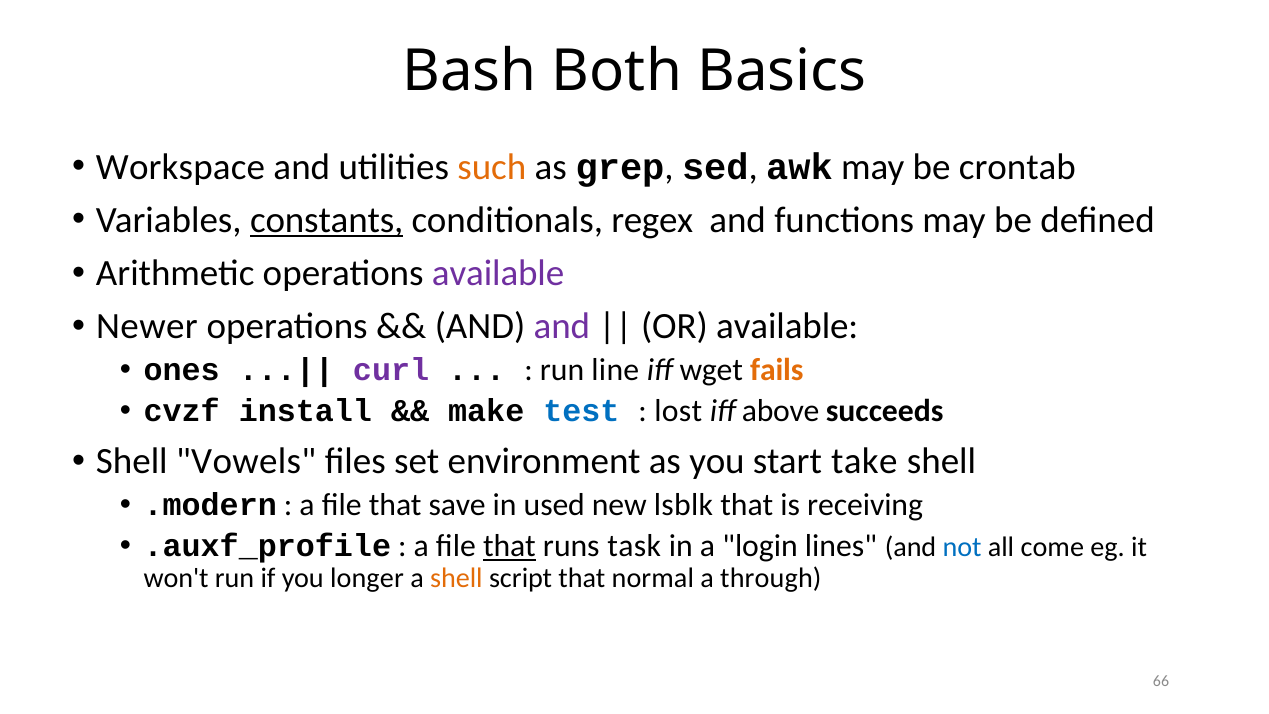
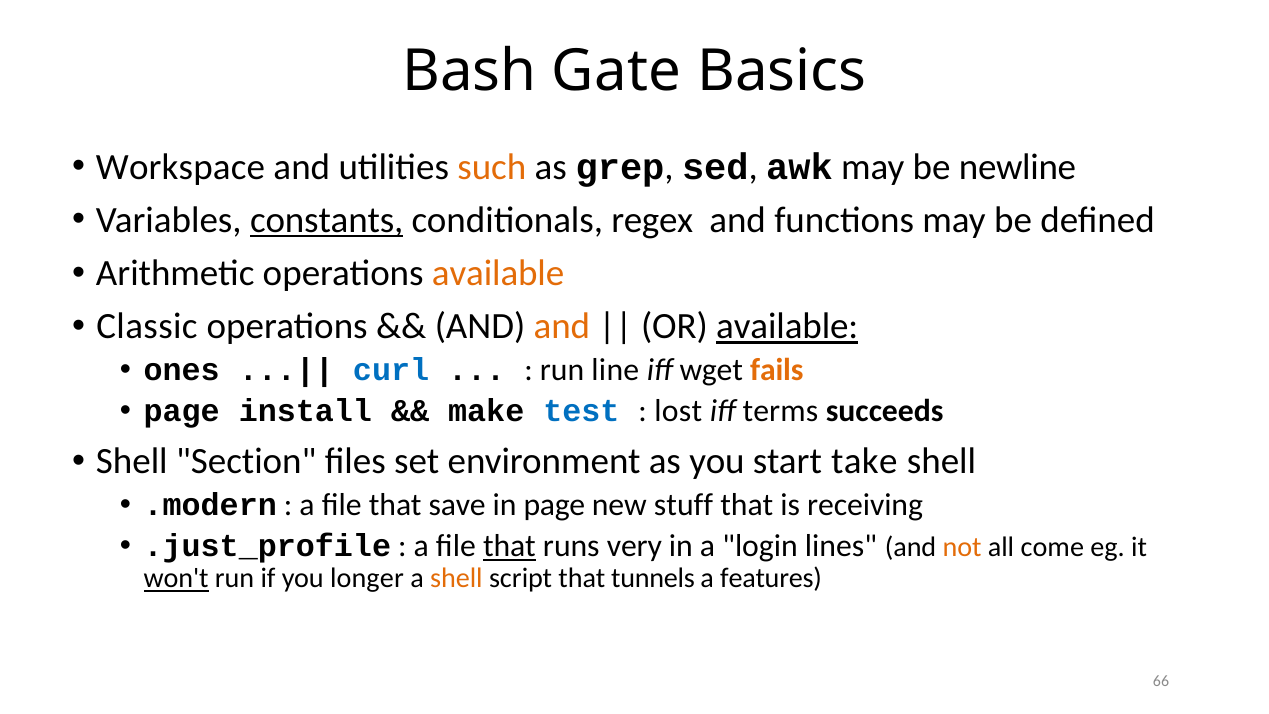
Both: Both -> Gate
crontab: crontab -> newline
available at (498, 273) colour: purple -> orange
Newer: Newer -> Classic
and at (562, 327) colour: purple -> orange
available at (787, 327) underline: none -> present
curl colour: purple -> blue
cvzf at (182, 411): cvzf -> page
above: above -> terms
Vowels: Vowels -> Section
in used: used -> page
lsblk: lsblk -> stuff
.auxf_profile: .auxf_profile -> .just_profile
task: task -> very
not colour: blue -> orange
won't underline: none -> present
normal: normal -> tunnels
through: through -> features
